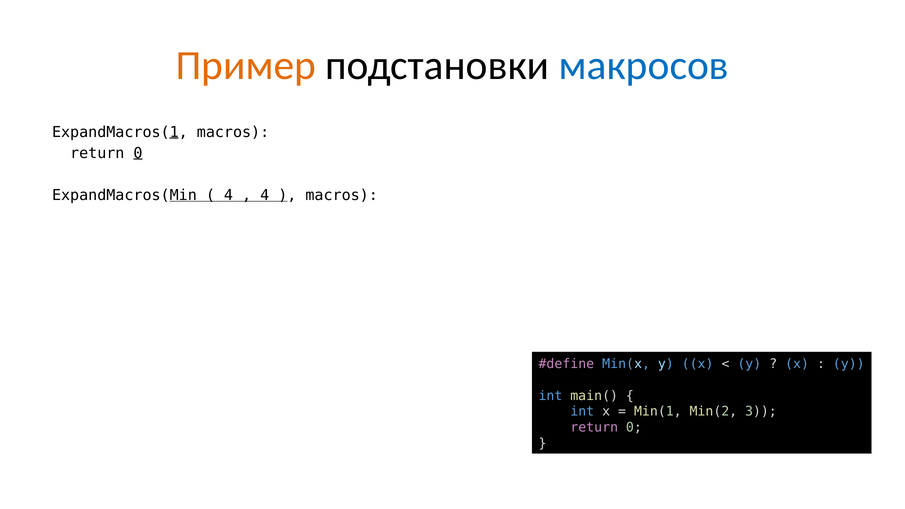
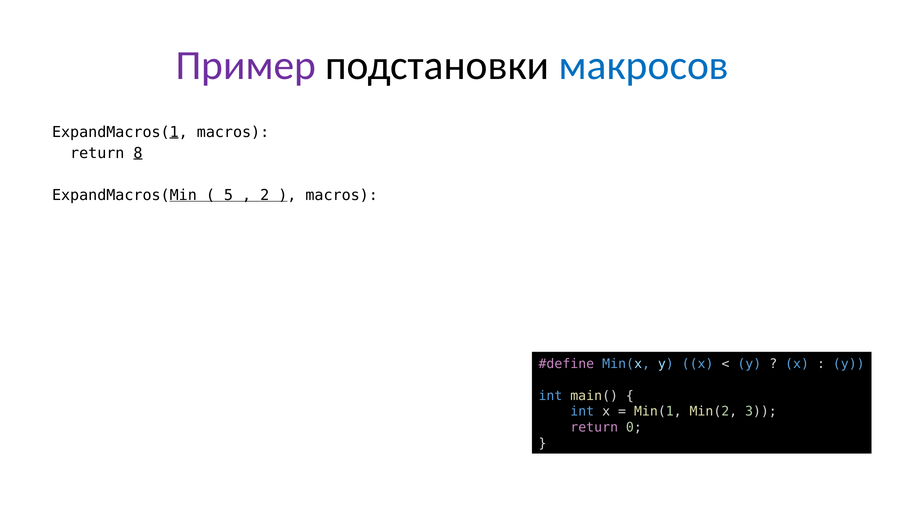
Пример colour: orange -> purple
0 at (138, 153): 0 -> 8
4 at (229, 195): 4 -> 5
4 at (265, 195): 4 -> 2
